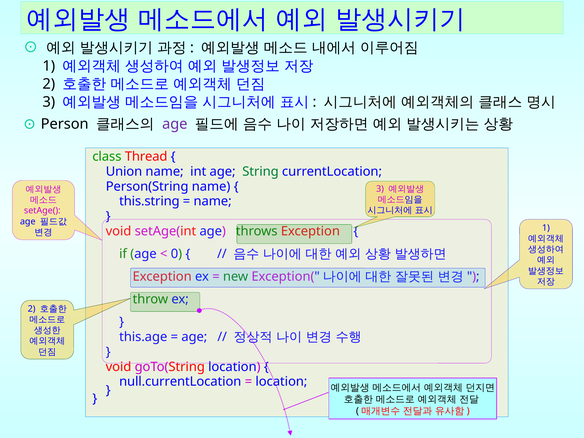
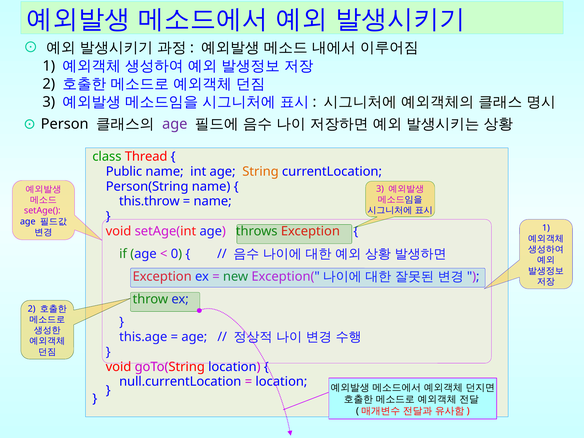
Union: Union -> Public
String colour: green -> orange
this.string: this.string -> this.throw
